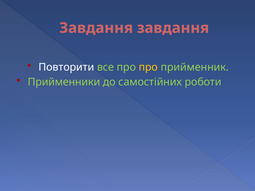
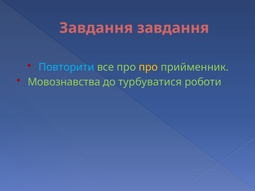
Повторити colour: white -> light blue
Прийменники: Прийменники -> Мовознавства
самостійних: самостійних -> турбуватися
